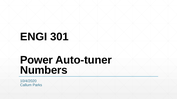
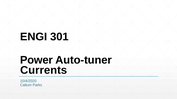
Numbers: Numbers -> Currents
